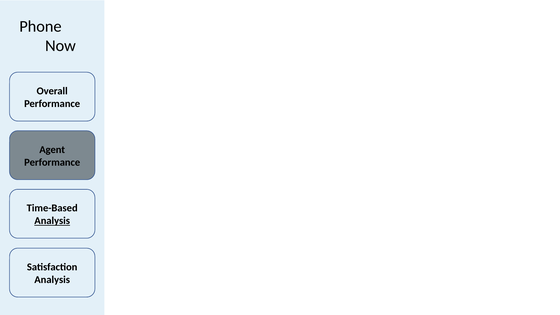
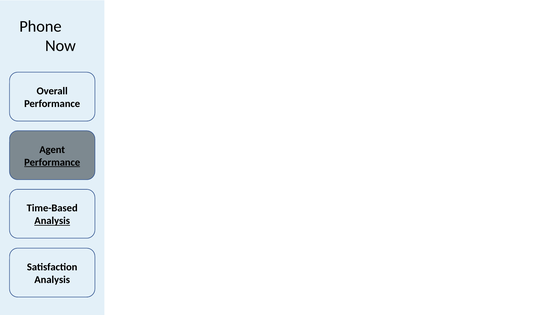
Performance at (52, 162) underline: none -> present
